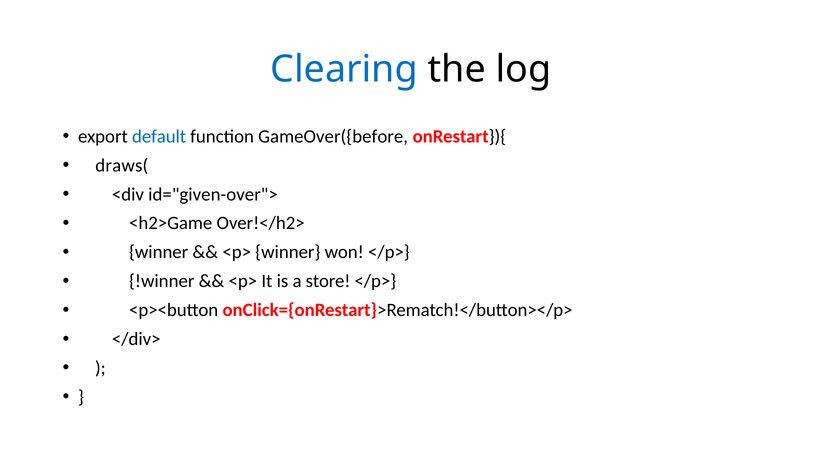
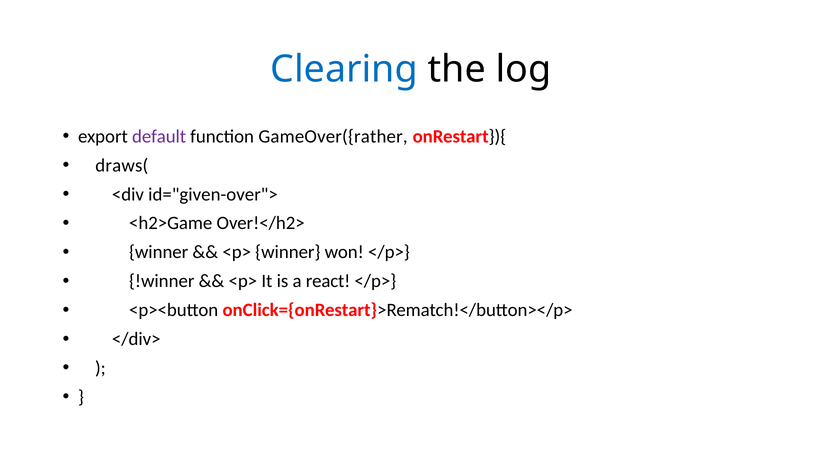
default colour: blue -> purple
GameOver({before: GameOver({before -> GameOver({rather
store: store -> react
